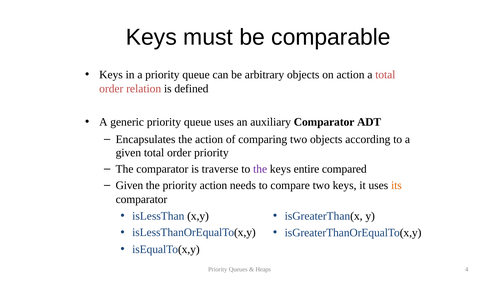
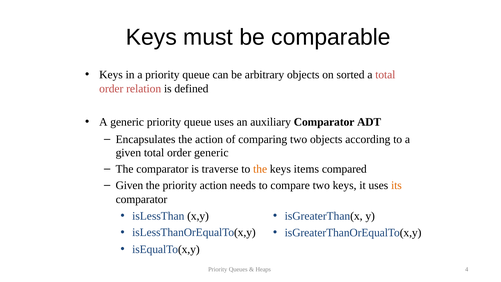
on action: action -> sorted
order priority: priority -> generic
the at (260, 169) colour: purple -> orange
entire: entire -> items
